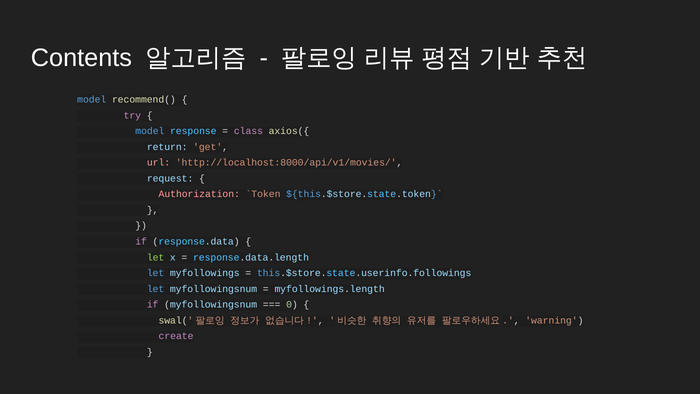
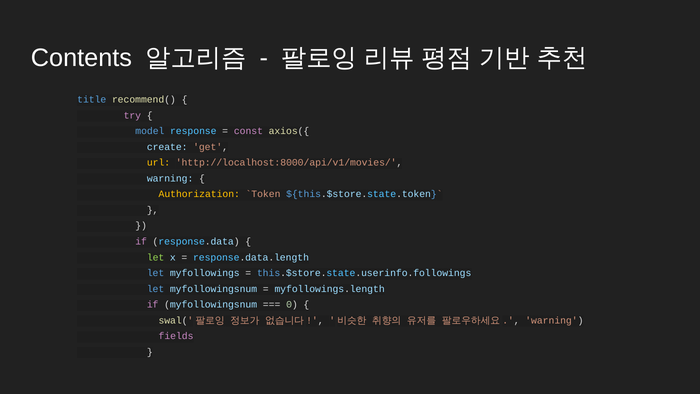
model at (92, 100): model -> title
class: class -> const
return: return -> create
url colour: pink -> yellow
request at (170, 178): request -> warning
Authorization colour: pink -> yellow
create: create -> fields
